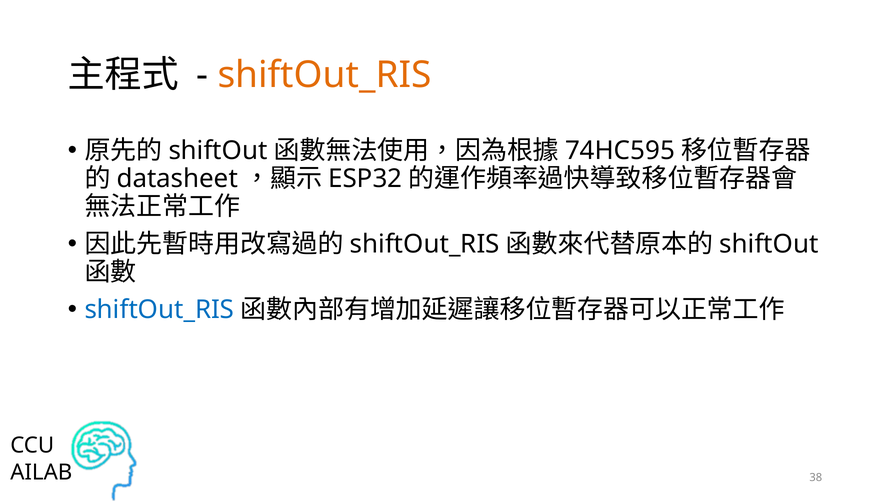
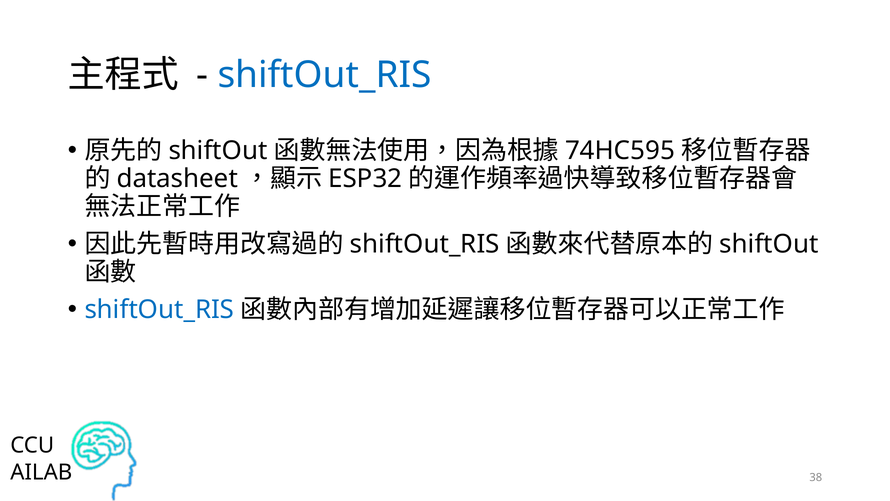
shiftOut_RIS at (325, 75) colour: orange -> blue
